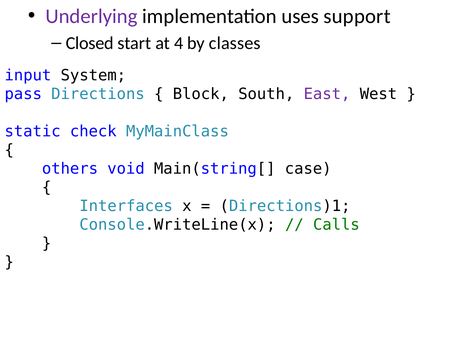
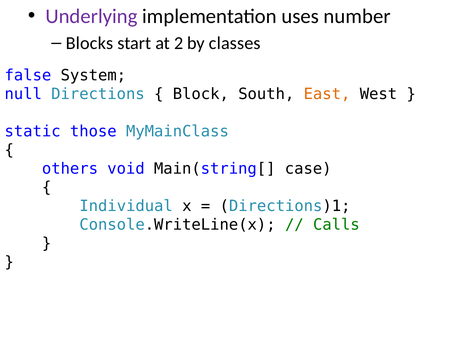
support: support -> number
Closed: Closed -> Blocks
4: 4 -> 2
input: input -> false
pass: pass -> null
East colour: purple -> orange
check: check -> those
Interfaces: Interfaces -> Individual
